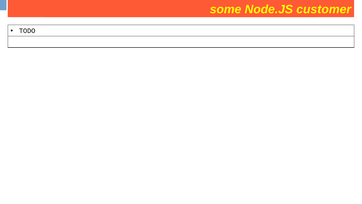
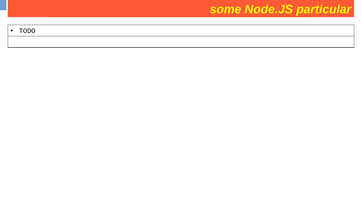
customer: customer -> particular
